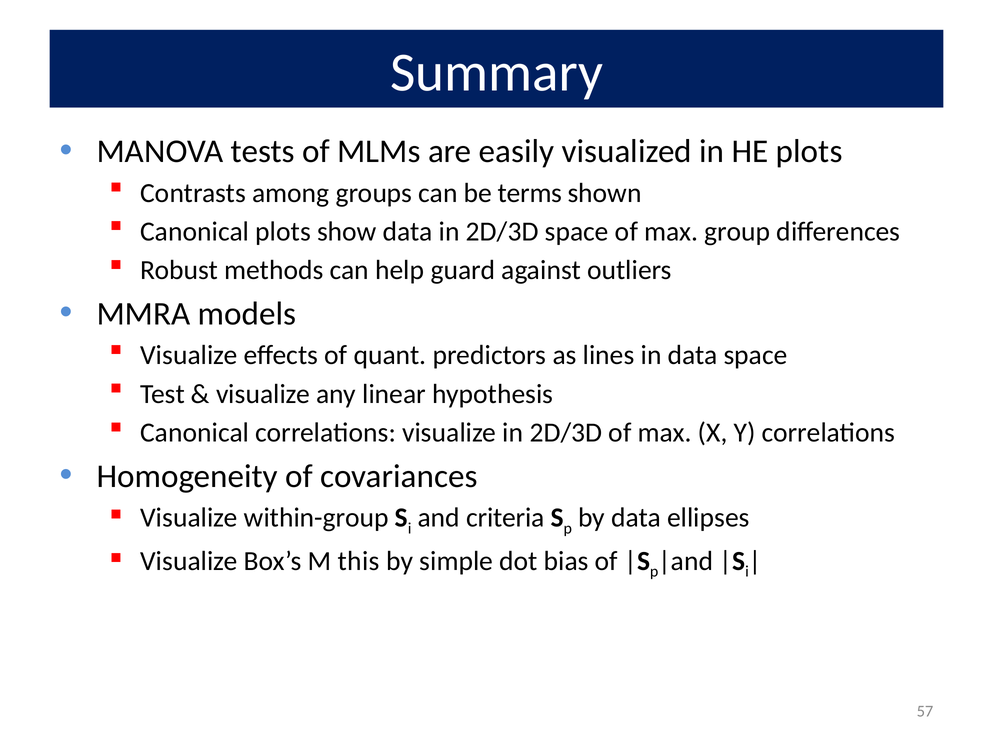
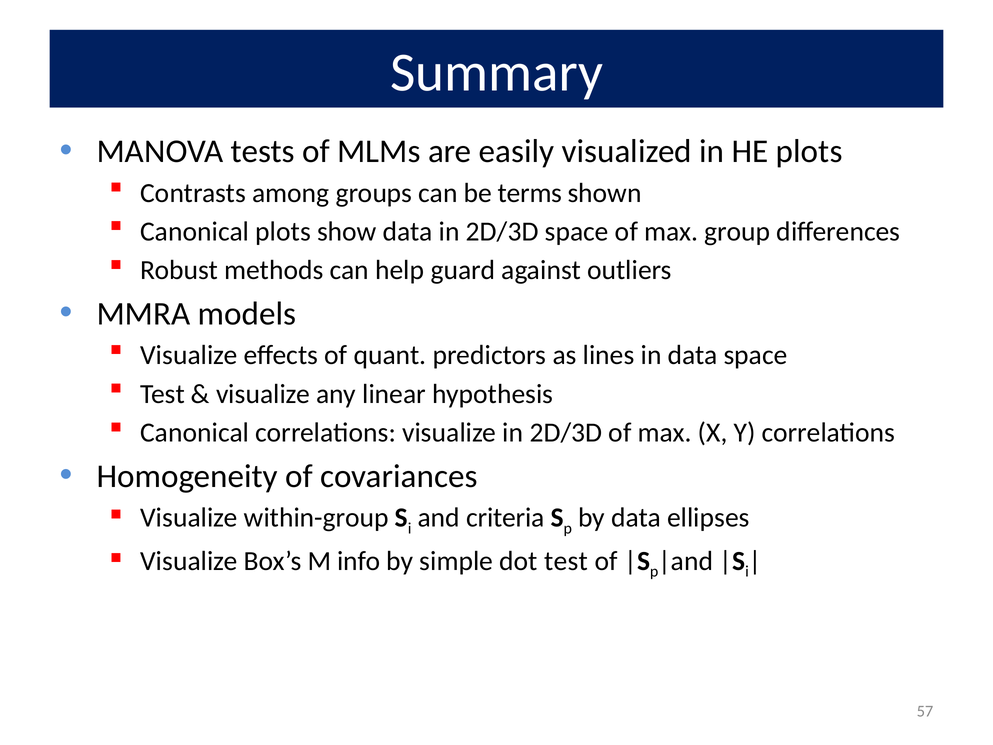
this: this -> info
dot bias: bias -> test
